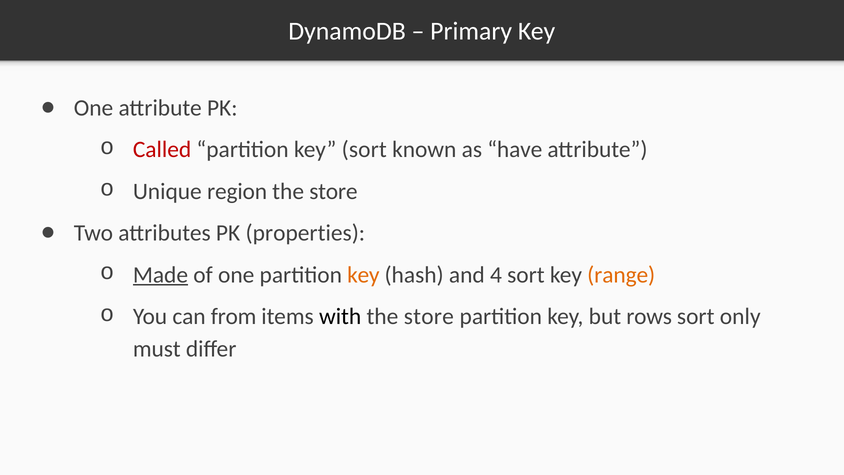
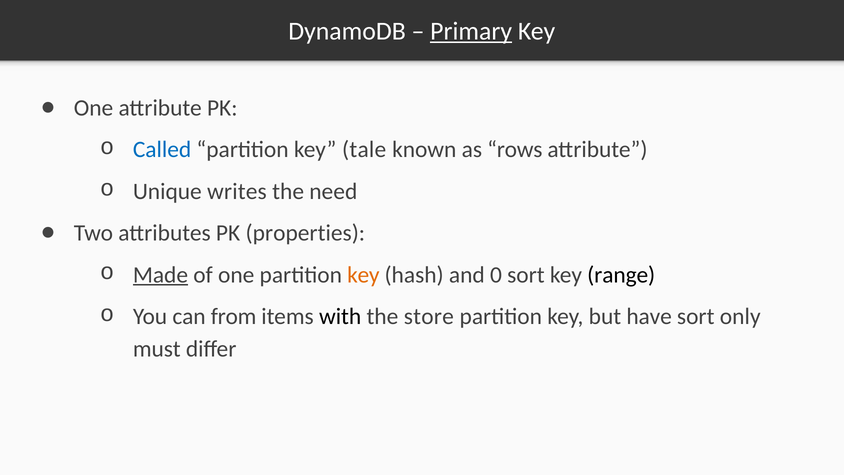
Primary underline: none -> present
Called colour: red -> blue
key sort: sort -> tale
have: have -> rows
region: region -> writes
store at (333, 191): store -> need
4: 4 -> 0
range colour: orange -> black
rows: rows -> have
